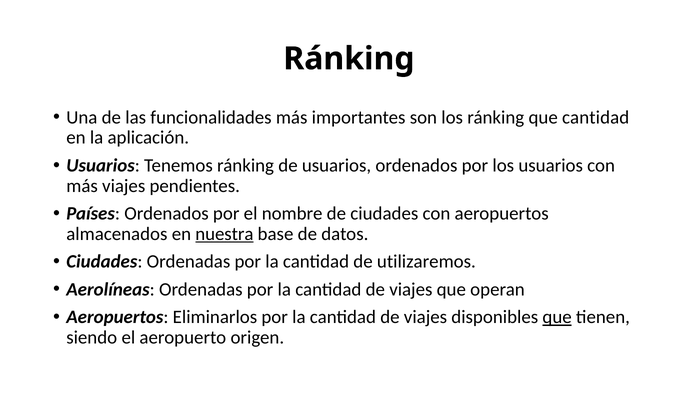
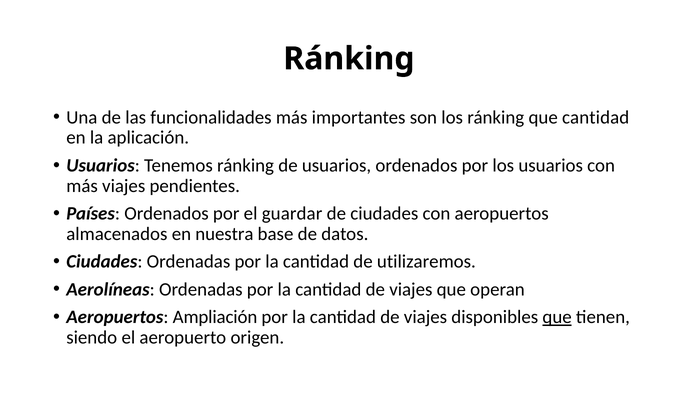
nombre: nombre -> guardar
nuestra underline: present -> none
Eliminarlos: Eliminarlos -> Ampliación
